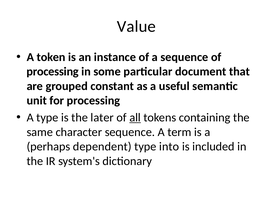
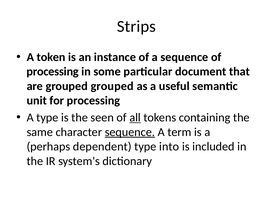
Value: Value -> Strips
grouped constant: constant -> grouped
later: later -> seen
sequence at (130, 133) underline: none -> present
